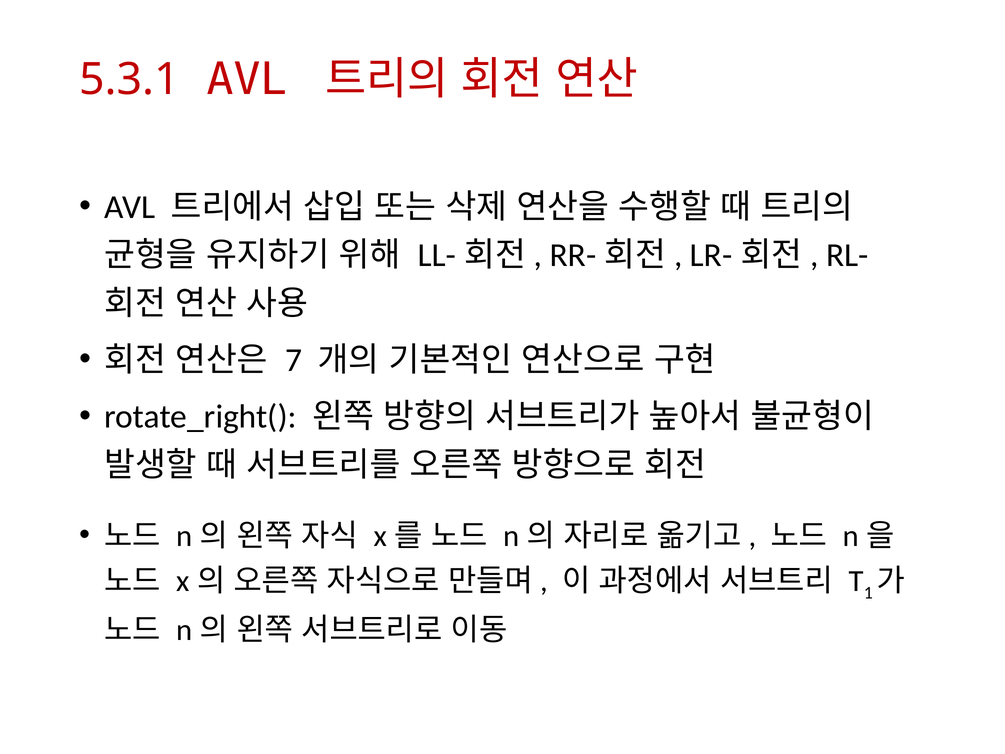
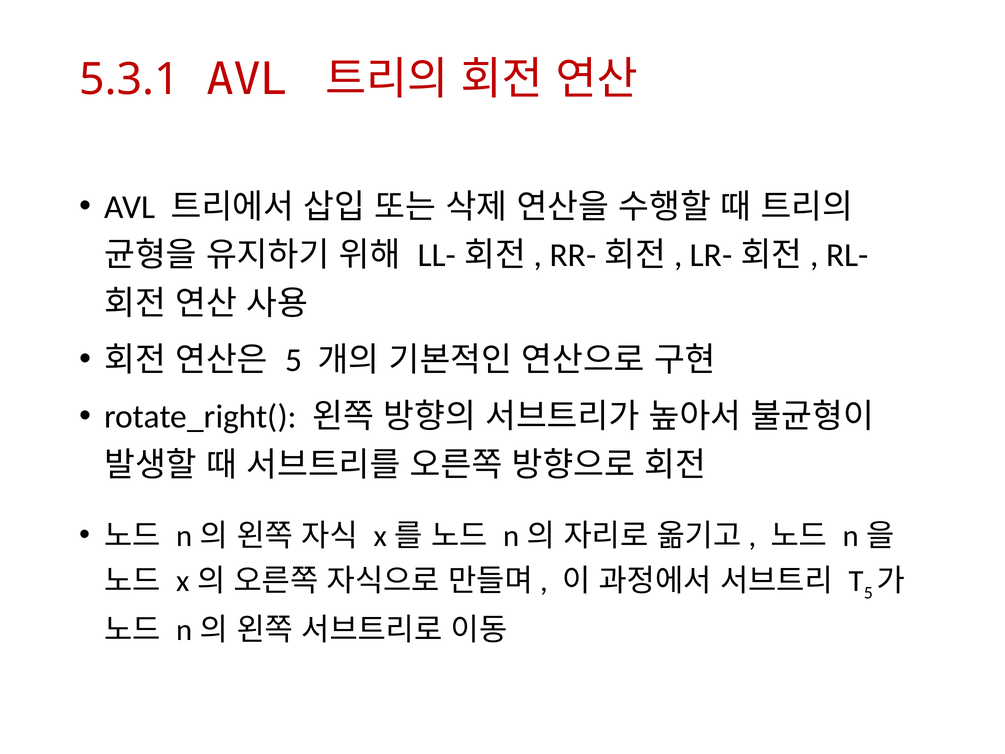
7 at (294, 360): 7 -> 5
1 at (868, 593): 1 -> 5
